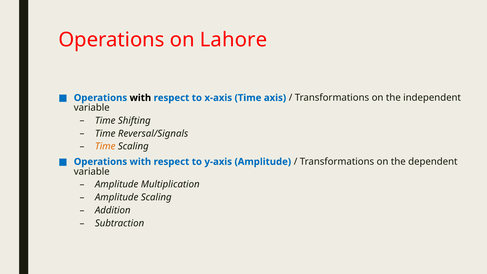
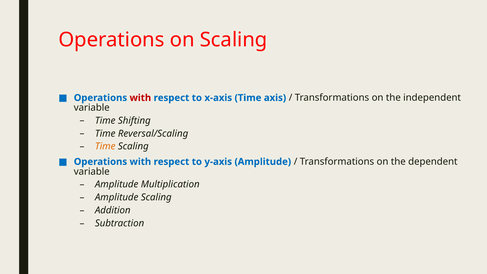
on Lahore: Lahore -> Scaling
with at (140, 98) colour: black -> red
Reversal/Signals: Reversal/Signals -> Reversal/Scaling
